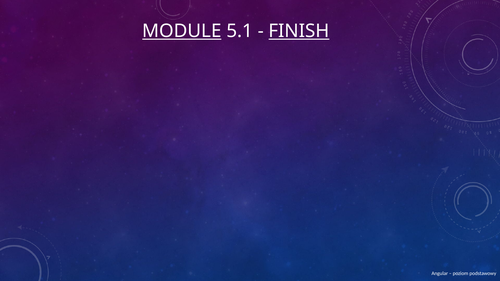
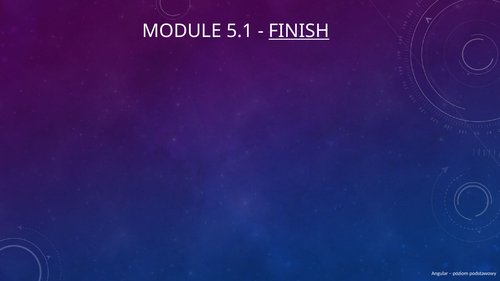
MODULE underline: present -> none
